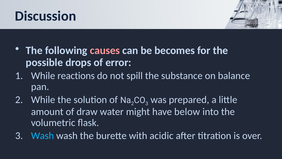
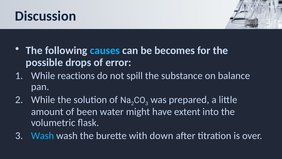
causes colour: pink -> light blue
draw: draw -> been
below: below -> extent
acidic: acidic -> down
